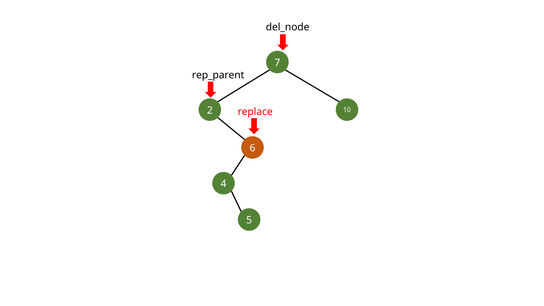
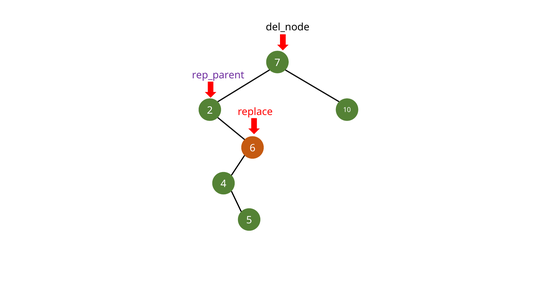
rep_parent colour: black -> purple
